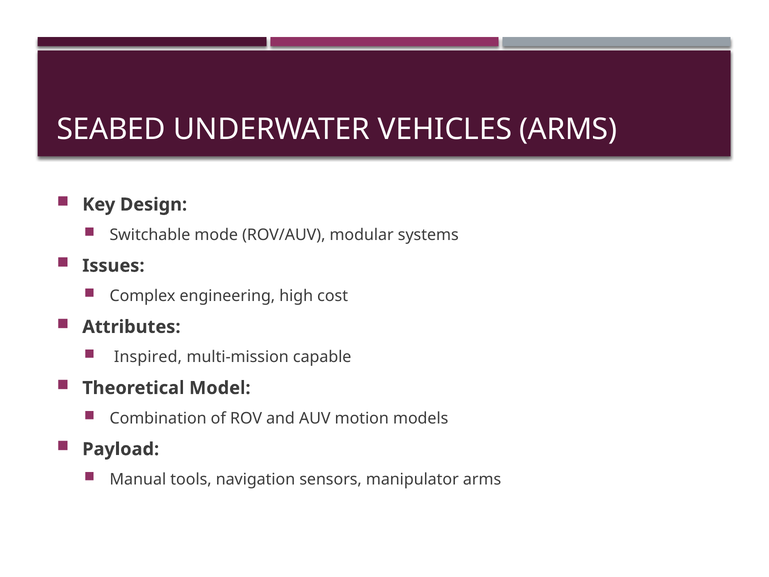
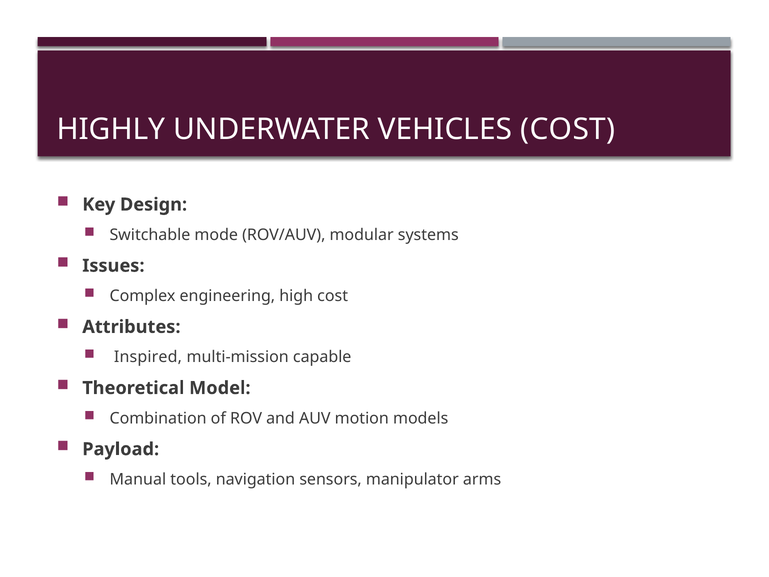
SEABED: SEABED -> HIGHLY
VEHICLES ARMS: ARMS -> COST
